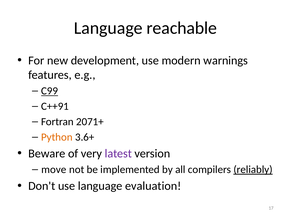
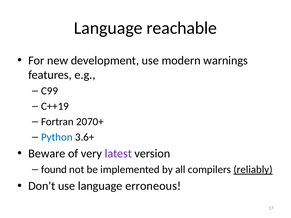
C99 underline: present -> none
C++91: C++91 -> C++19
2071+: 2071+ -> 2070+
Python colour: orange -> blue
move: move -> found
evaluation: evaluation -> erroneous
